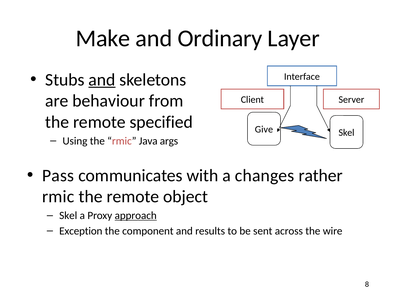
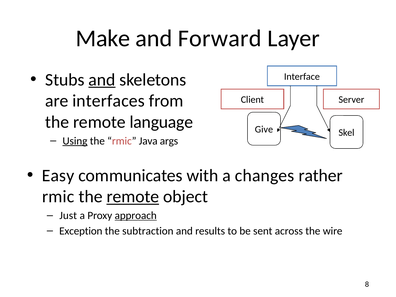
Ordinary: Ordinary -> Forward
behaviour: behaviour -> interfaces
specified: specified -> language
Using underline: none -> present
Pass: Pass -> Easy
remote at (133, 197) underline: none -> present
Skel at (68, 216): Skel -> Just
component: component -> subtraction
